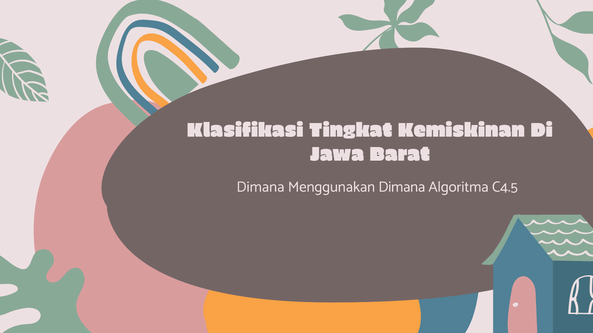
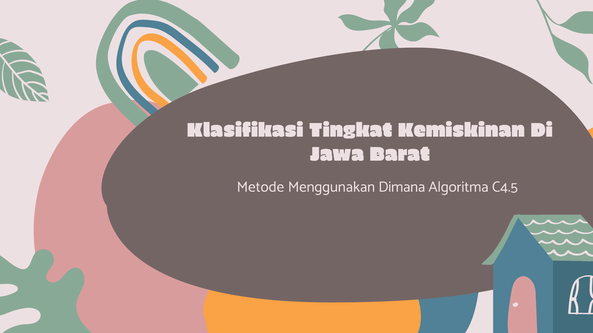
Dimana at (260, 187): Dimana -> Metode
